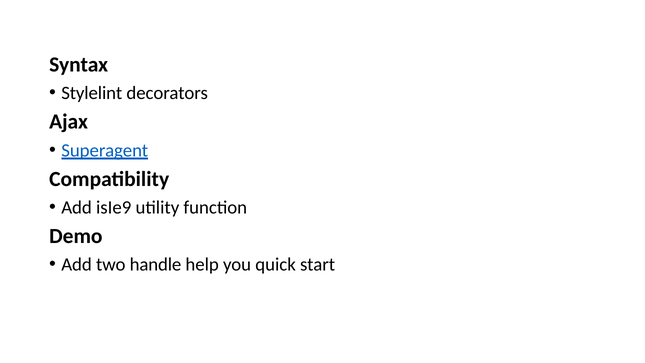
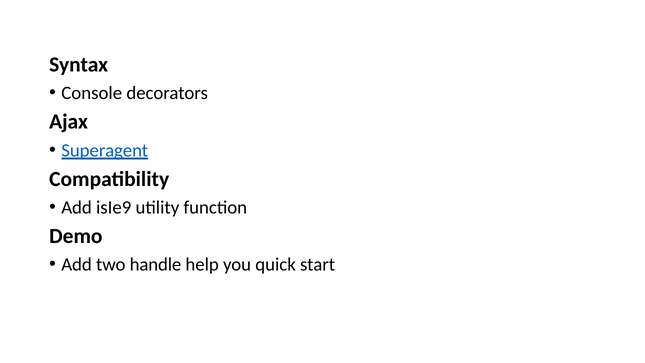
Stylelint: Stylelint -> Console
